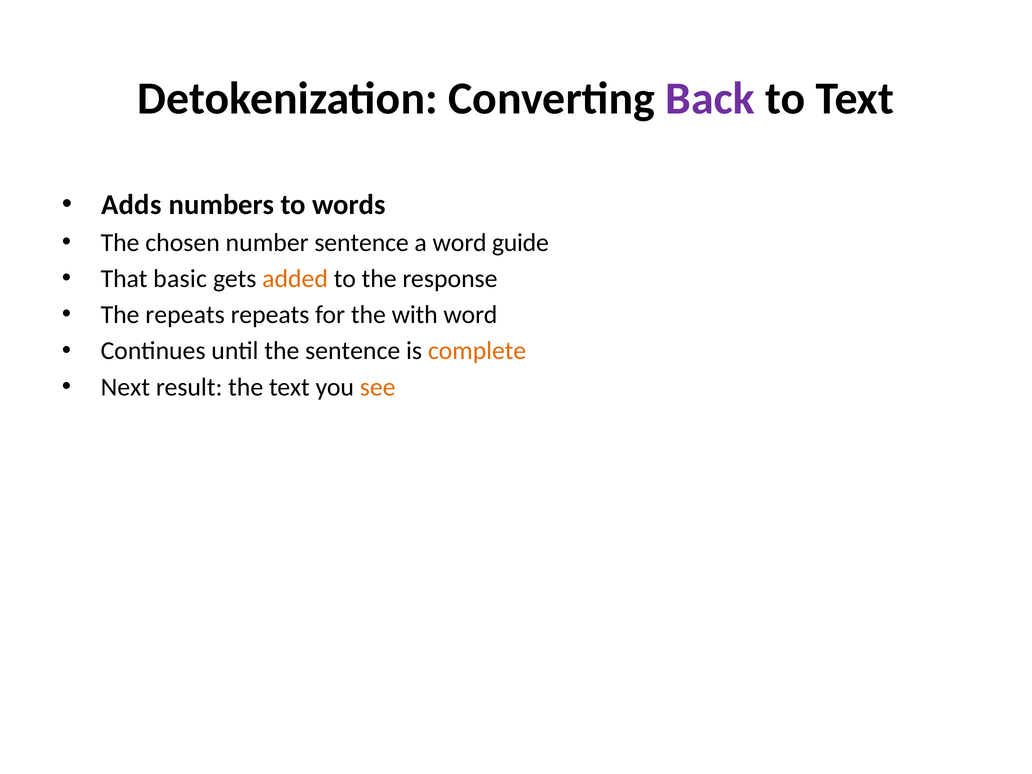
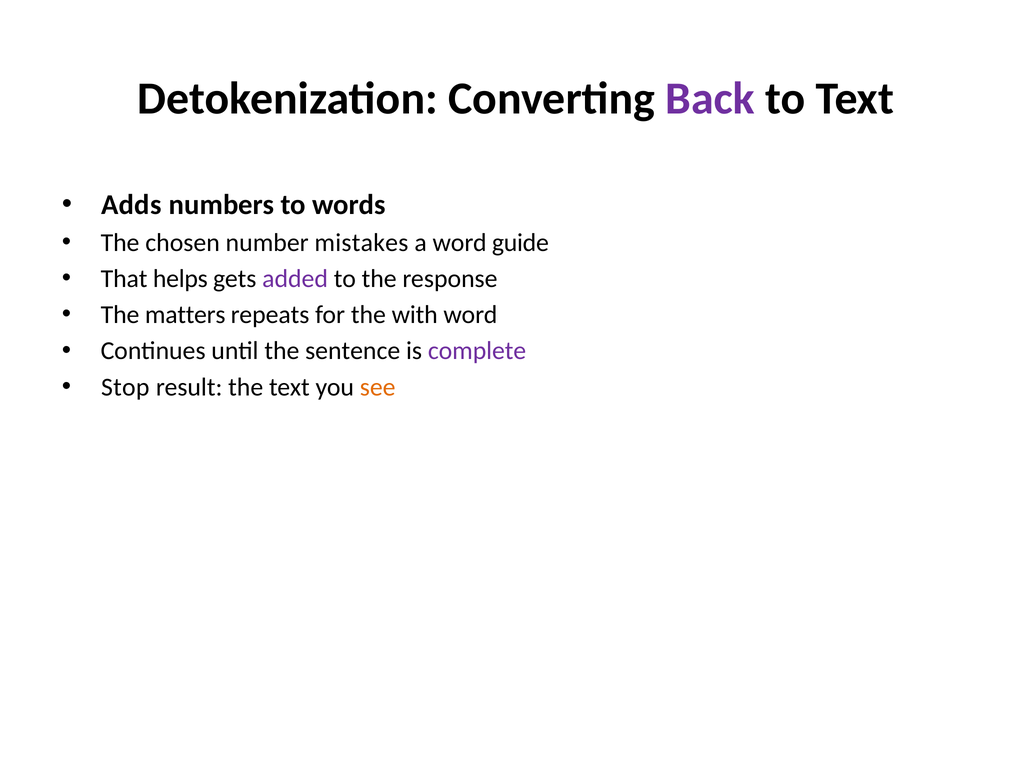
number sentence: sentence -> mistakes
basic: basic -> helps
added colour: orange -> purple
The repeats: repeats -> matters
complete colour: orange -> purple
Next: Next -> Stop
